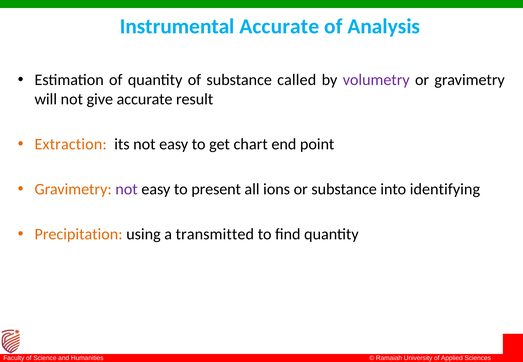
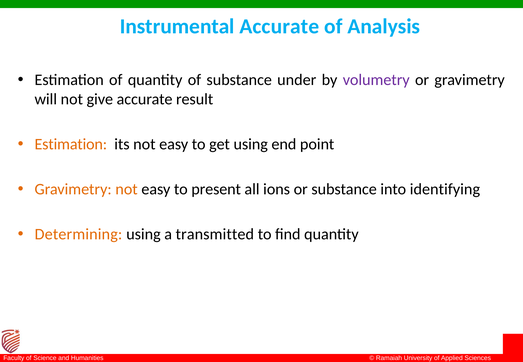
called: called -> under
Extraction at (71, 144): Extraction -> Estimation
get chart: chart -> using
not at (127, 189) colour: purple -> orange
Precipitation: Precipitation -> Determining
